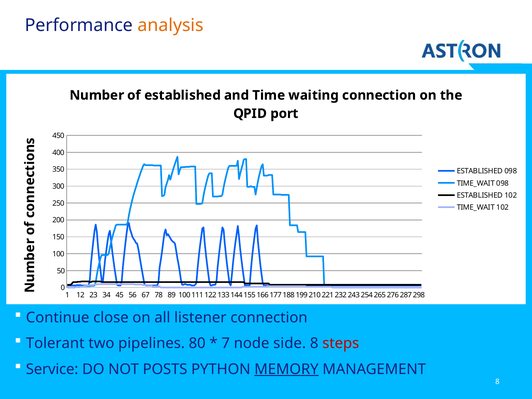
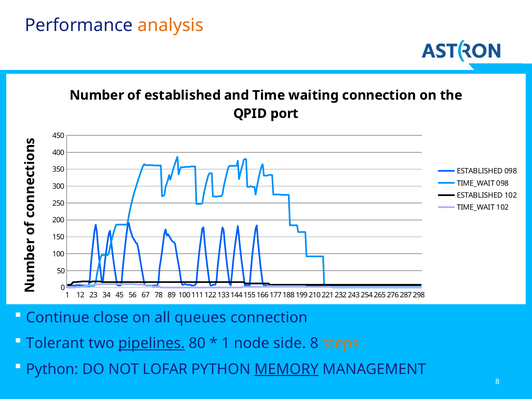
listener: listener -> queues
pipelines underline: none -> present
7 at (226, 343): 7 -> 1
steps colour: red -> orange
Service at (52, 369): Service -> Python
POSTS: POSTS -> LOFAR
